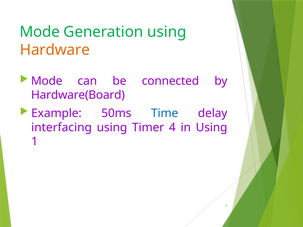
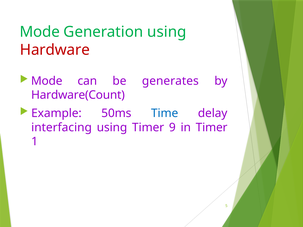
Hardware colour: orange -> red
connected: connected -> generates
Hardware(Board: Hardware(Board -> Hardware(Count
4: 4 -> 9
in Using: Using -> Timer
